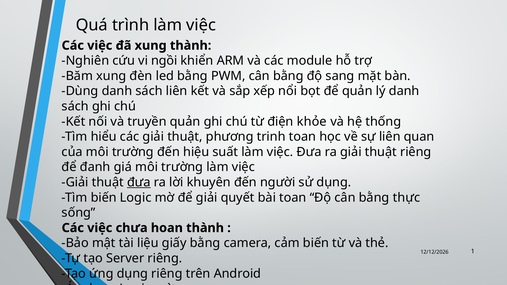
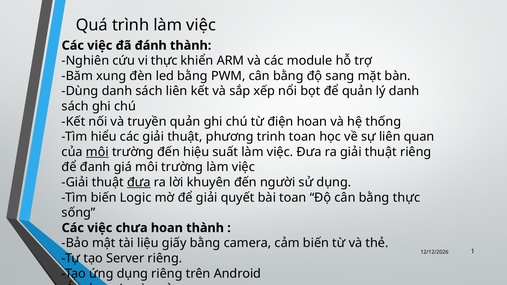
đã xung: xung -> đánh
vi ngồi: ngồi -> thực
điện khỏe: khỏe -> hoan
môi at (97, 152) underline: none -> present
